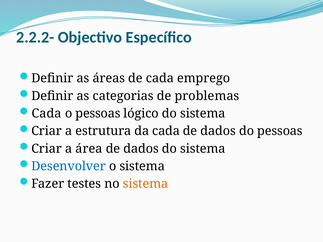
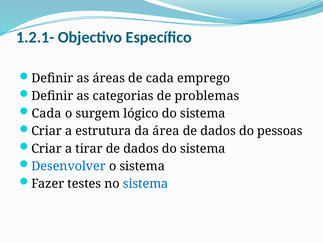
2.2.2-: 2.2.2- -> 1.2.1-
o pessoas: pessoas -> surgem
da cada: cada -> área
área: área -> tirar
sistema at (146, 184) colour: orange -> blue
